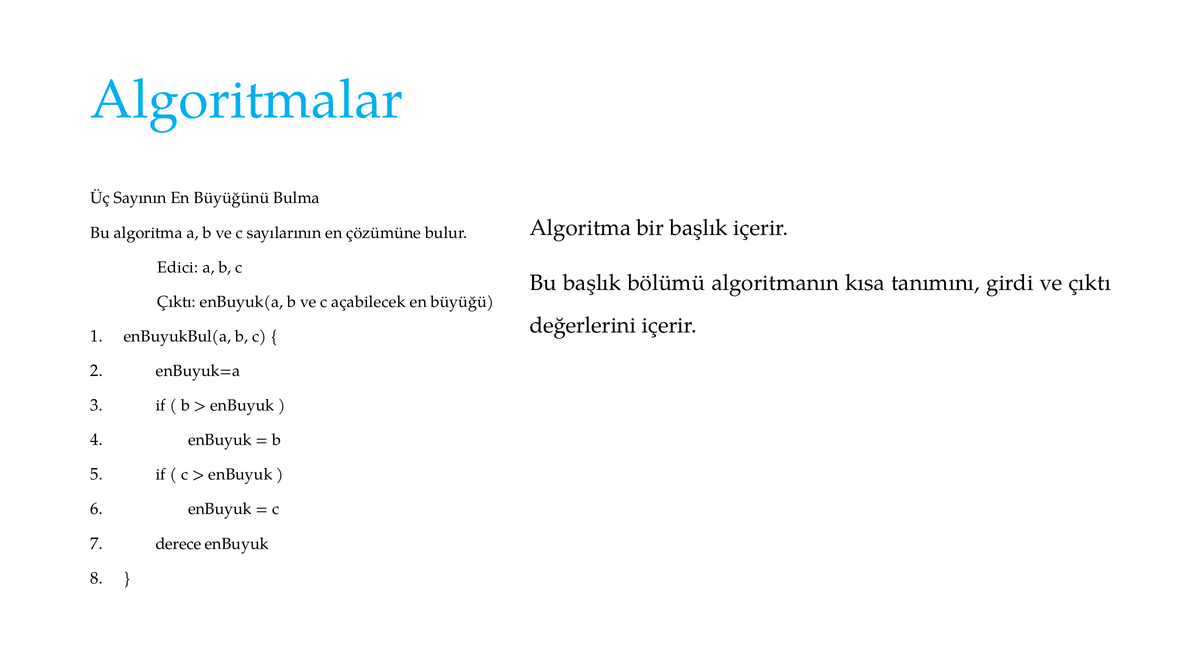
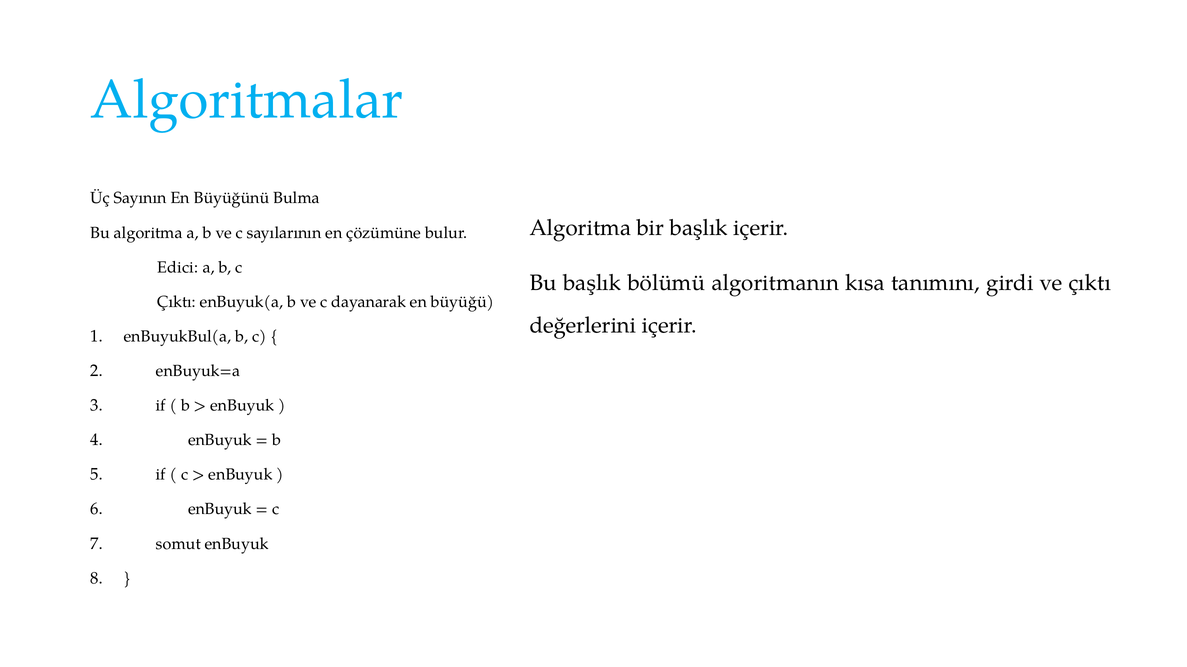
açabilecek: açabilecek -> dayanarak
derece: derece -> somut
